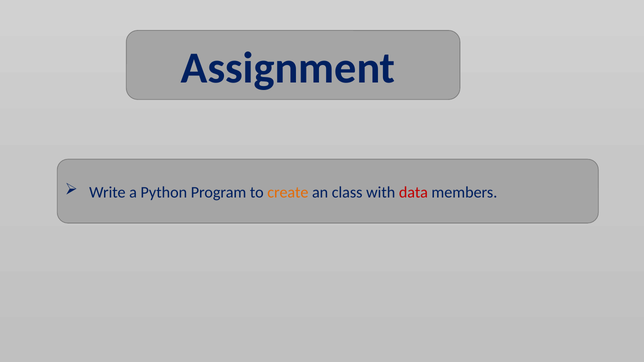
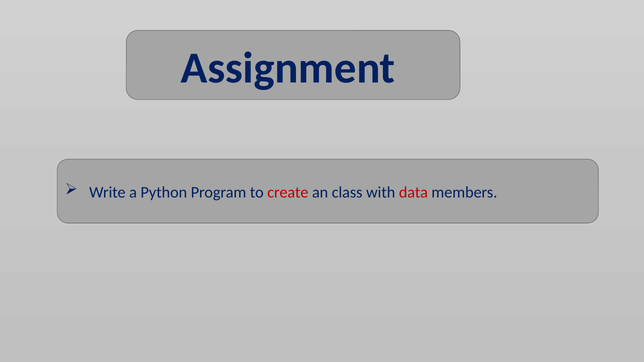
create colour: orange -> red
